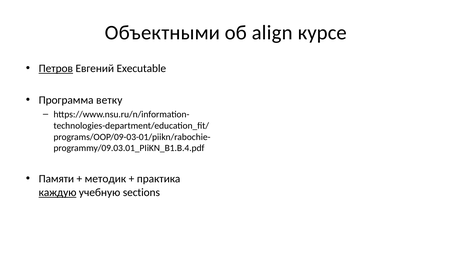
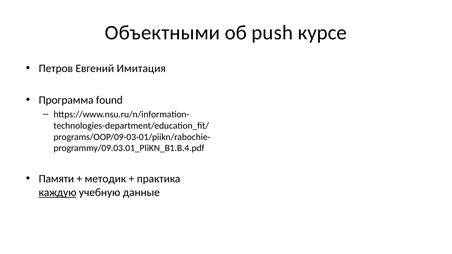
align: align -> push
Петров underline: present -> none
Executable: Executable -> Имитация
ветку: ветку -> found
sections: sections -> данные
